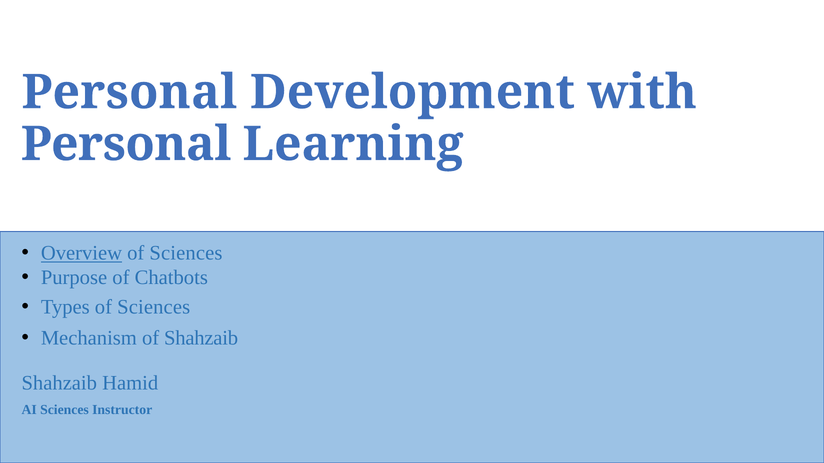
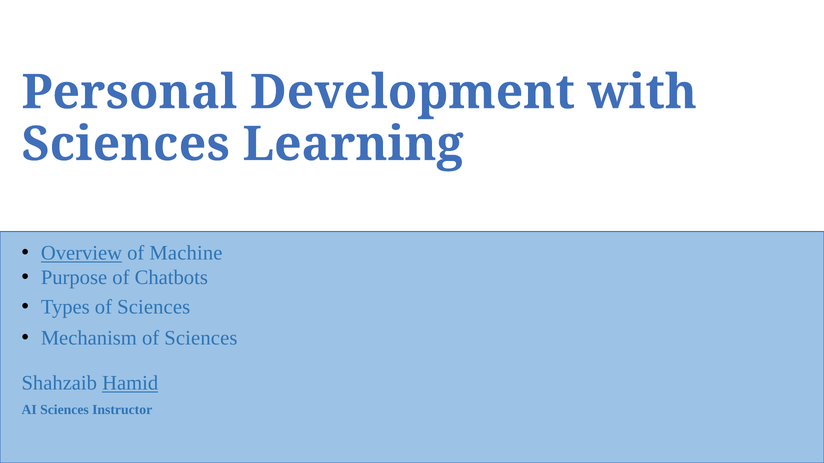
Personal at (126, 144): Personal -> Sciences
Sciences at (186, 253): Sciences -> Machine
Mechanism of Shahzaib: Shahzaib -> Sciences
Hamid underline: none -> present
